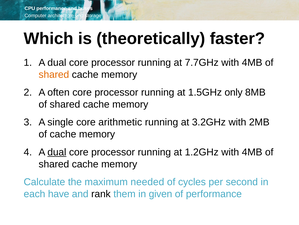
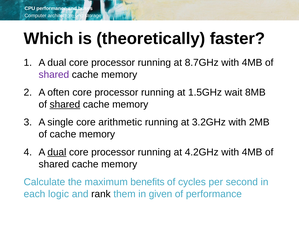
7.7GHz: 7.7GHz -> 8.7GHz
shared at (54, 74) colour: orange -> purple
only: only -> wait
shared at (65, 104) underline: none -> present
1.2GHz: 1.2GHz -> 4.2GHz
needed: needed -> benefits
have: have -> logic
